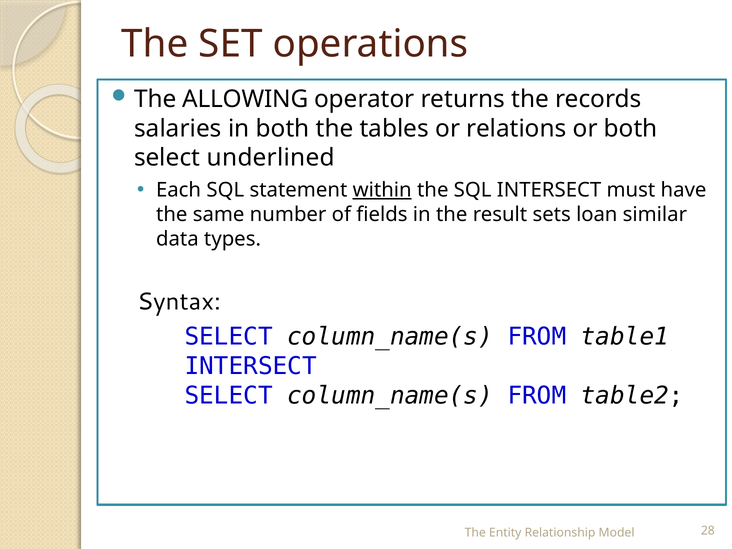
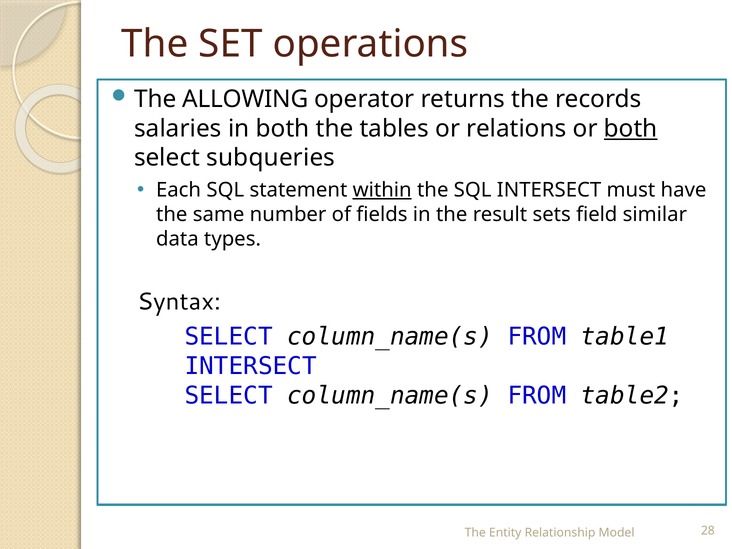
both at (631, 129) underline: none -> present
underlined: underlined -> subqueries
loan: loan -> field
